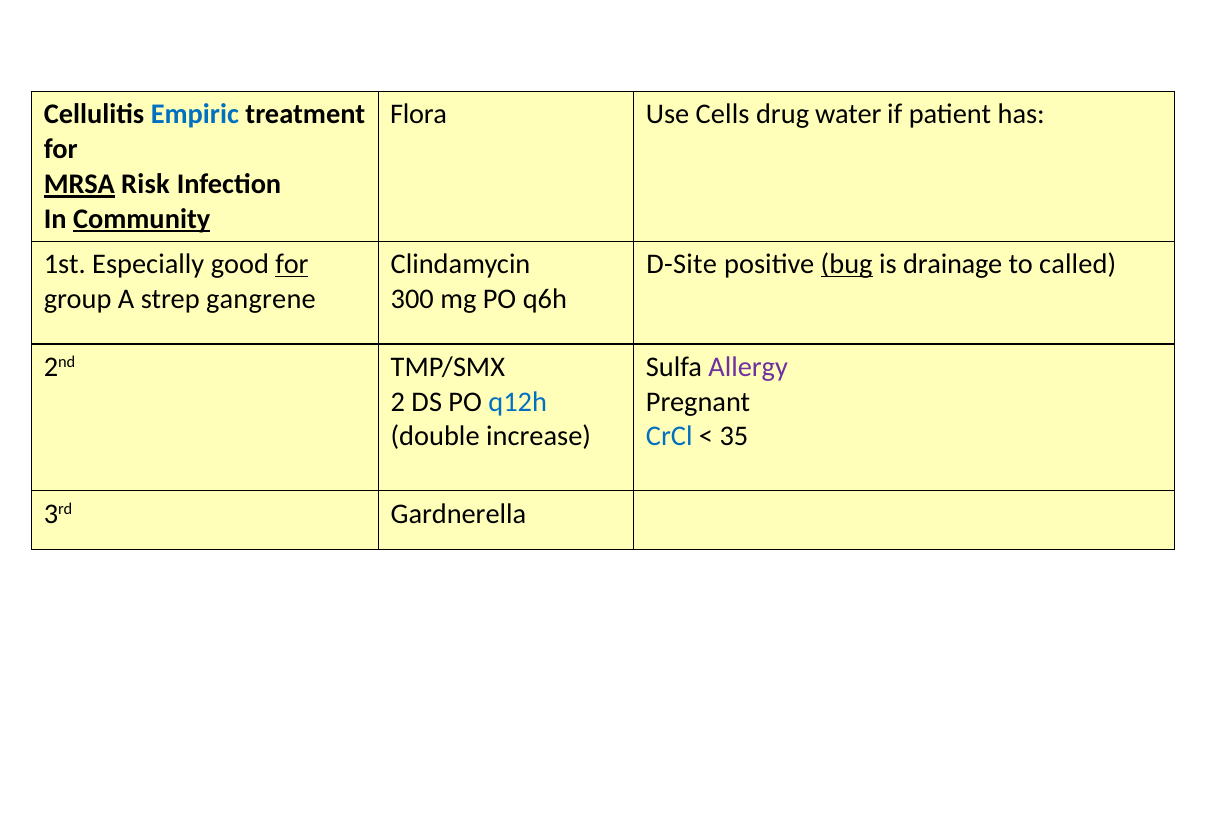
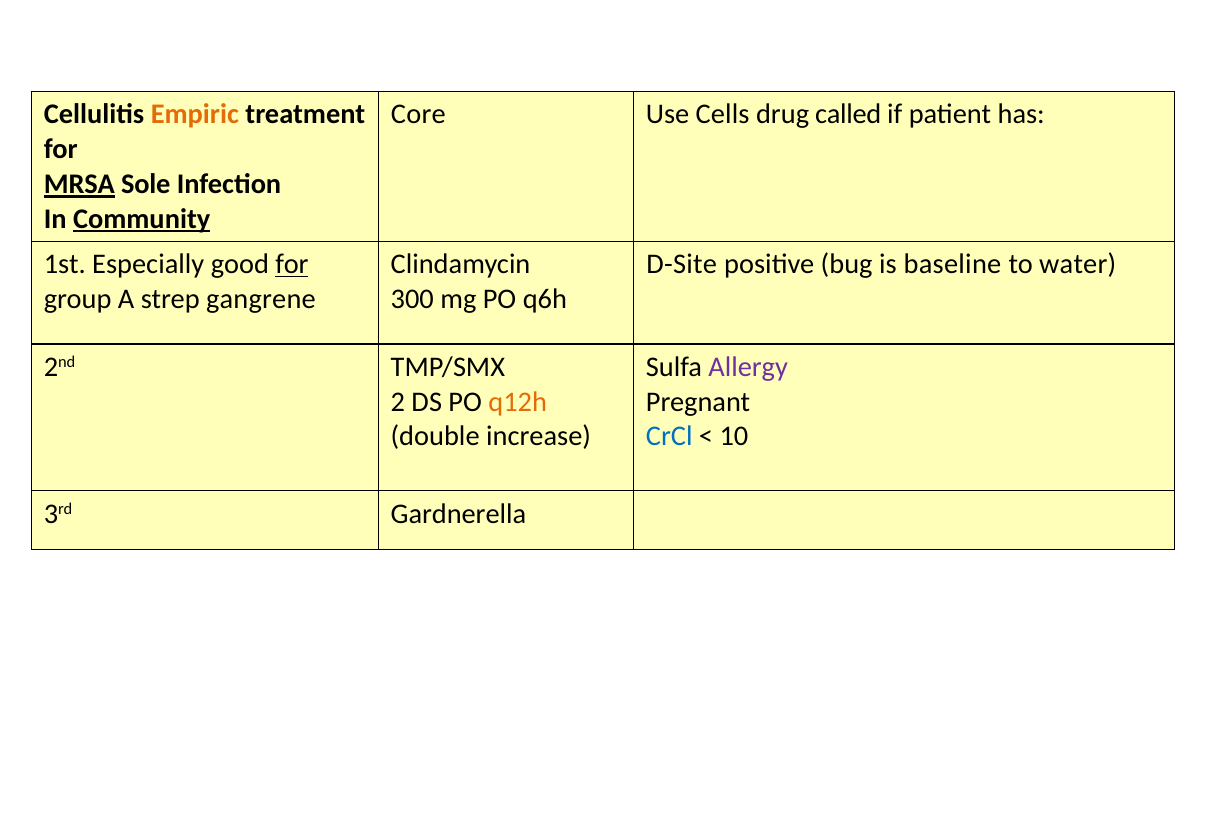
Empiric colour: blue -> orange
Flora: Flora -> Core
water: water -> called
Risk: Risk -> Sole
bug underline: present -> none
drainage: drainage -> baseline
called: called -> water
q12h colour: blue -> orange
35: 35 -> 10
